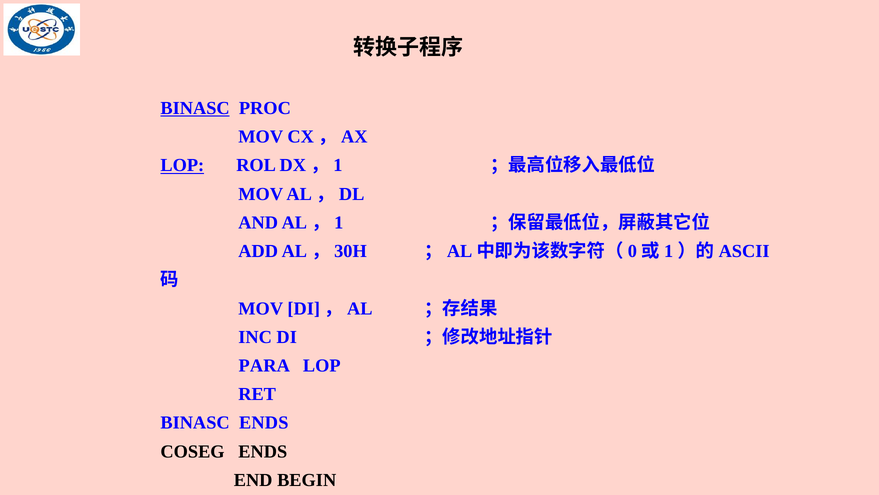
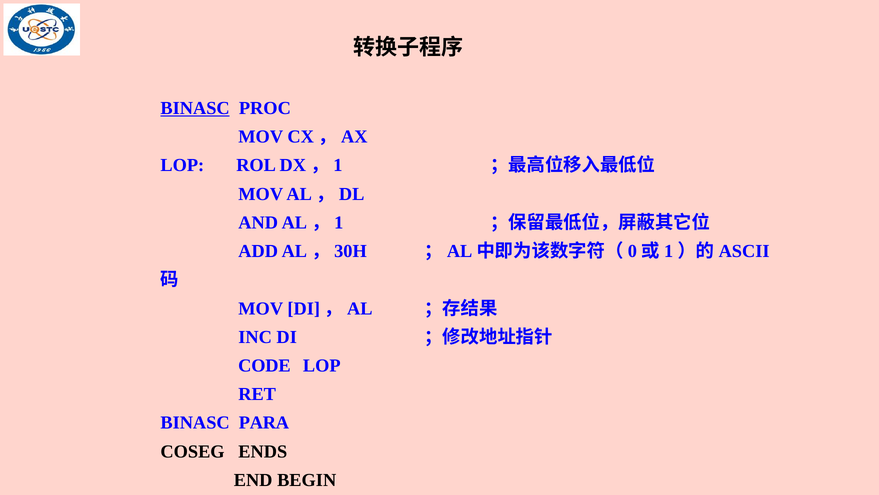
LOP at (182, 165) underline: present -> none
PARA: PARA -> CODE
BINASC ENDS: ENDS -> PARA
